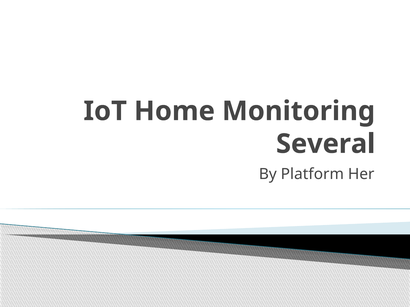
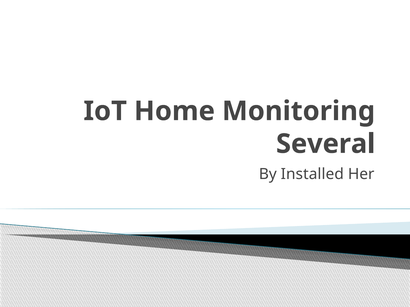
Platform: Platform -> Installed
